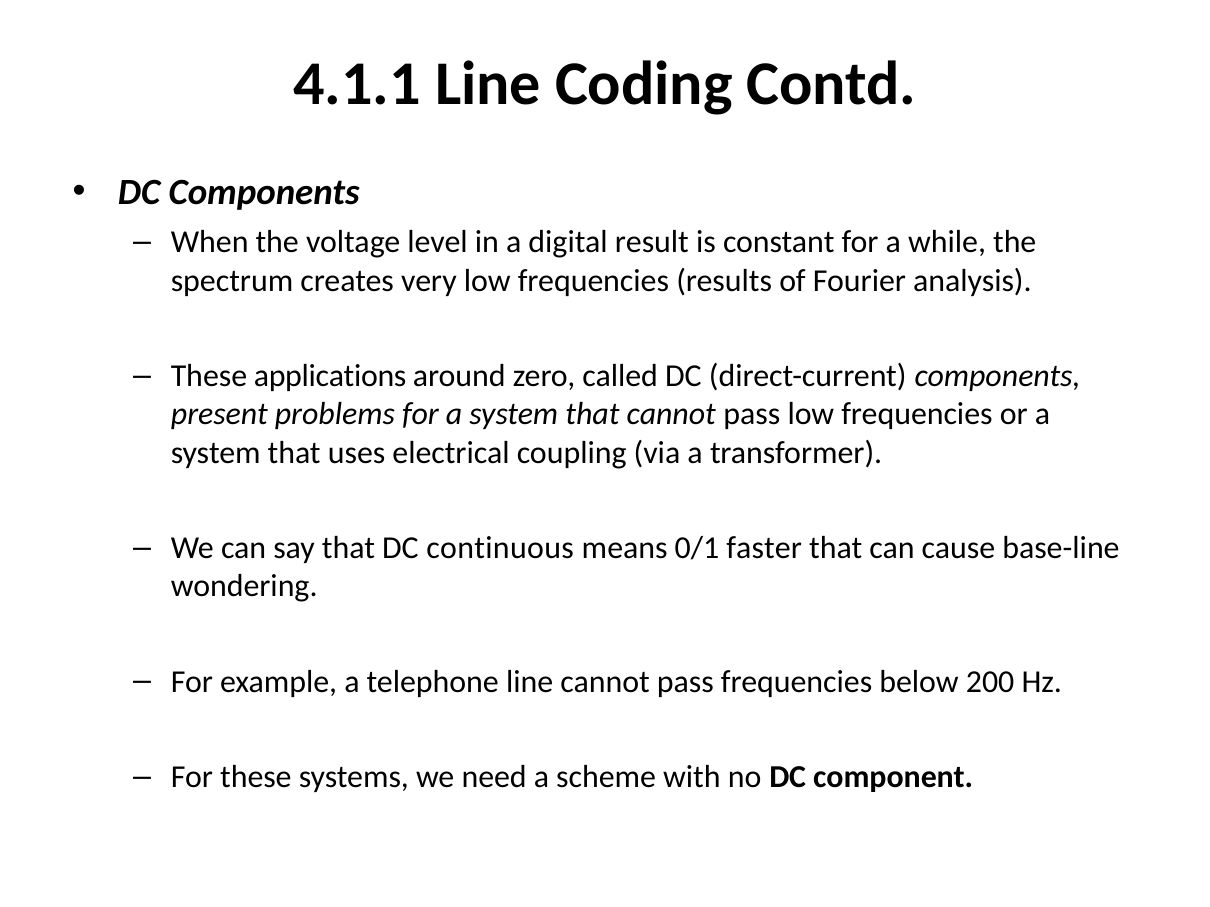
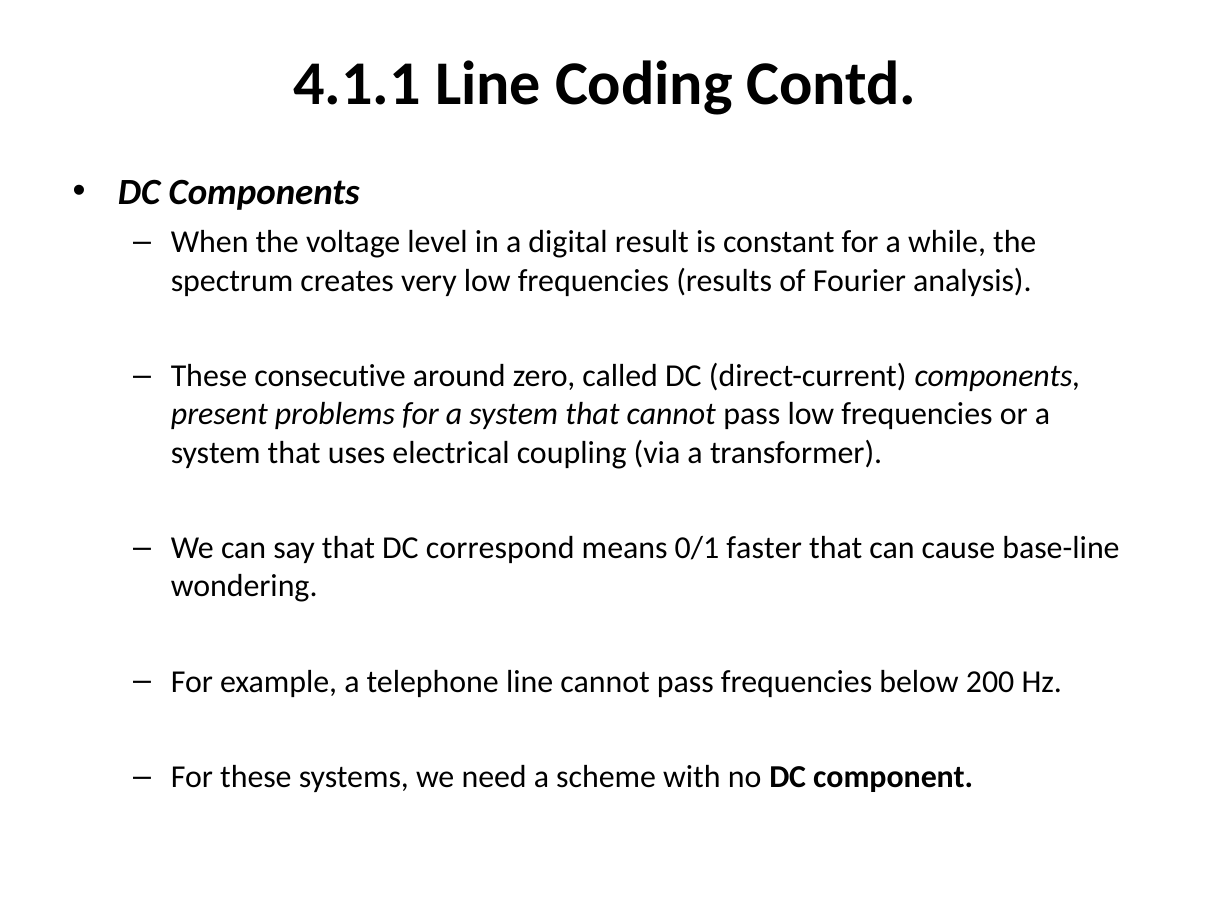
applications: applications -> consecutive
continuous: continuous -> correspond
